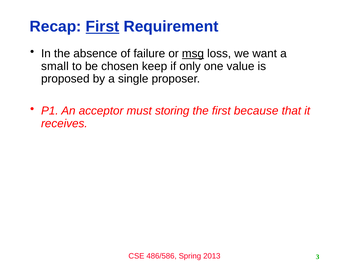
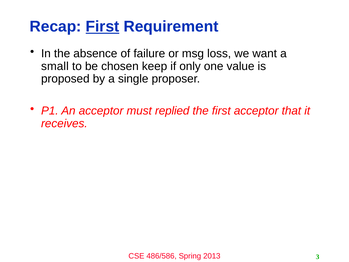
msg underline: present -> none
storing: storing -> replied
first because: because -> acceptor
